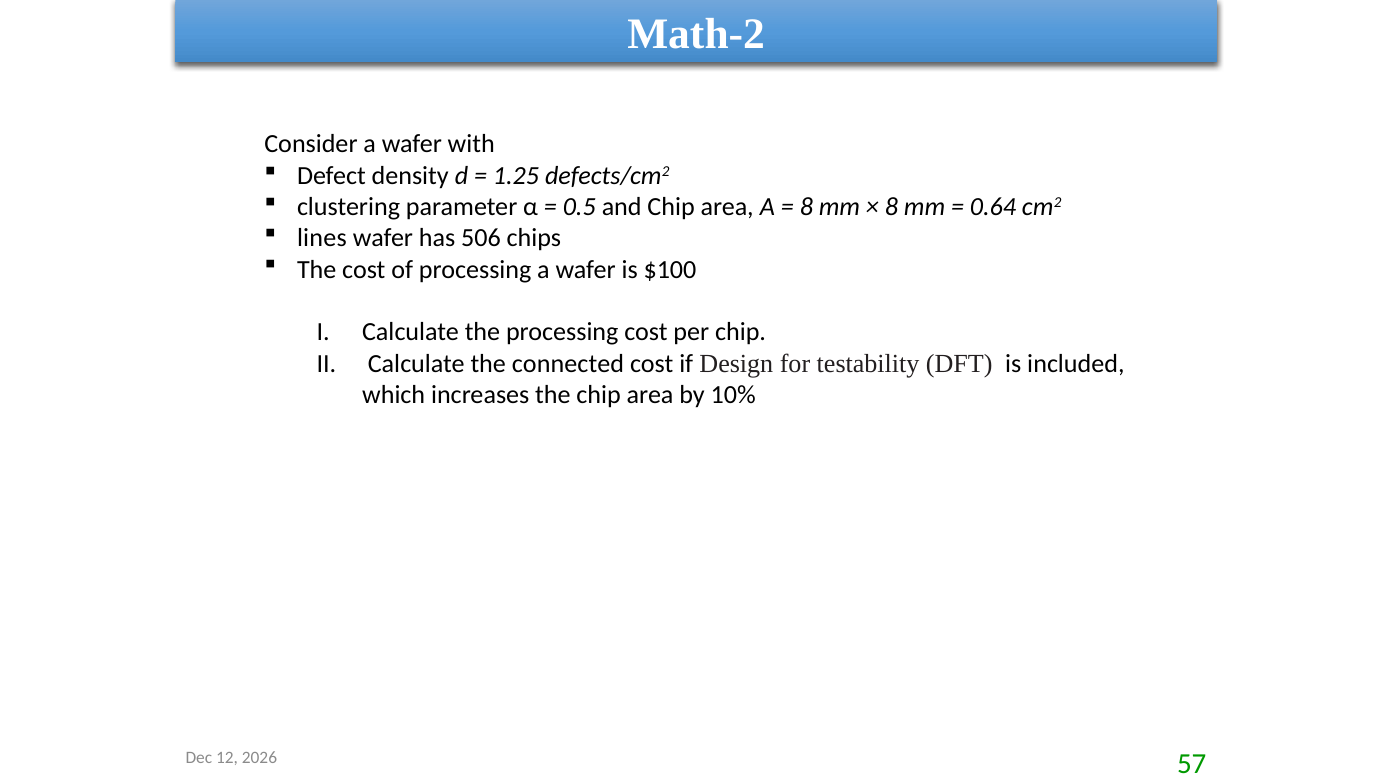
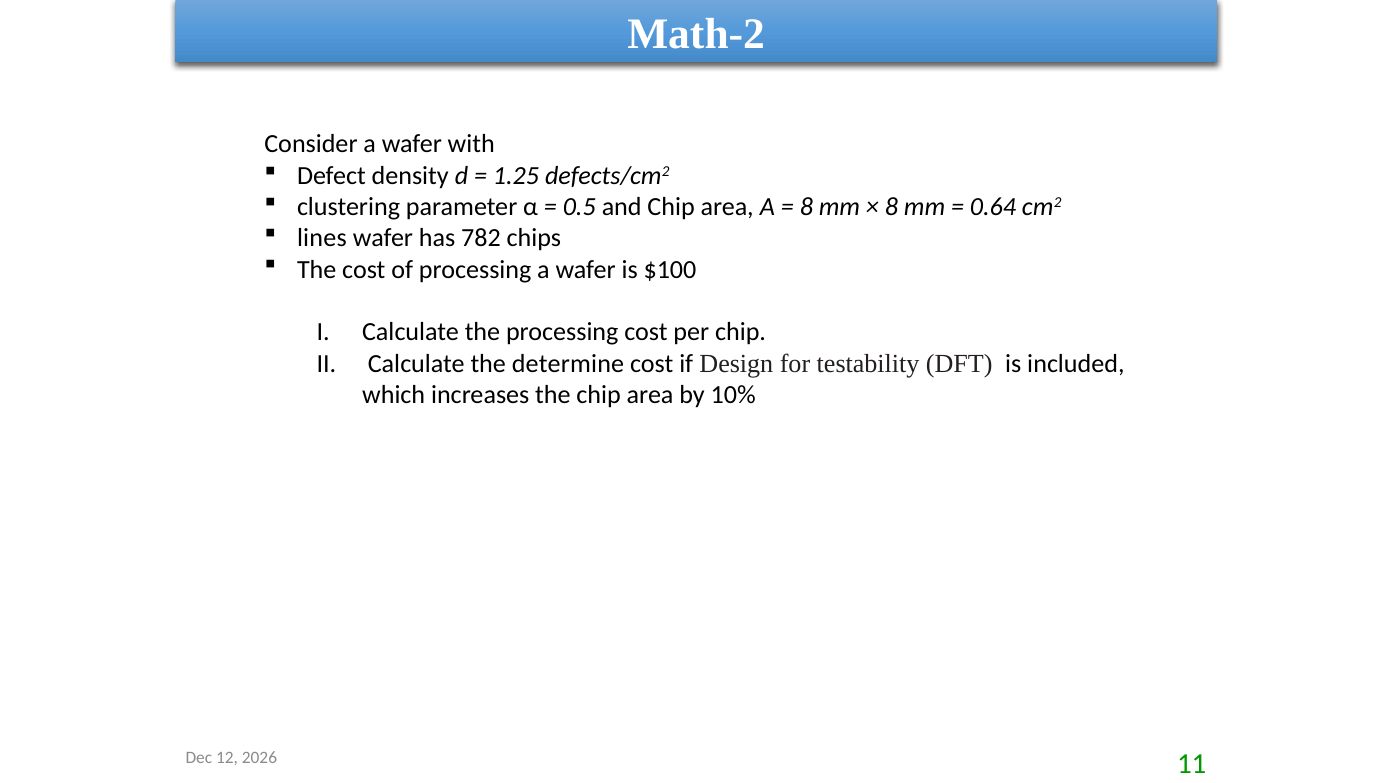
506: 506 -> 782
connected: connected -> determine
57: 57 -> 11
